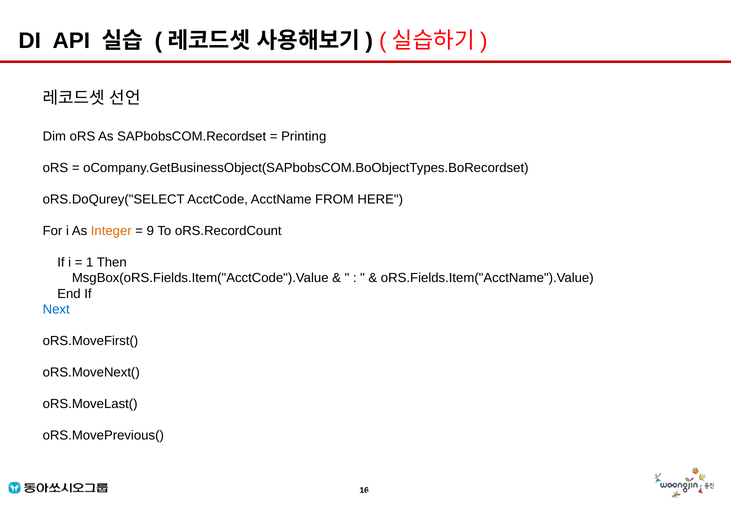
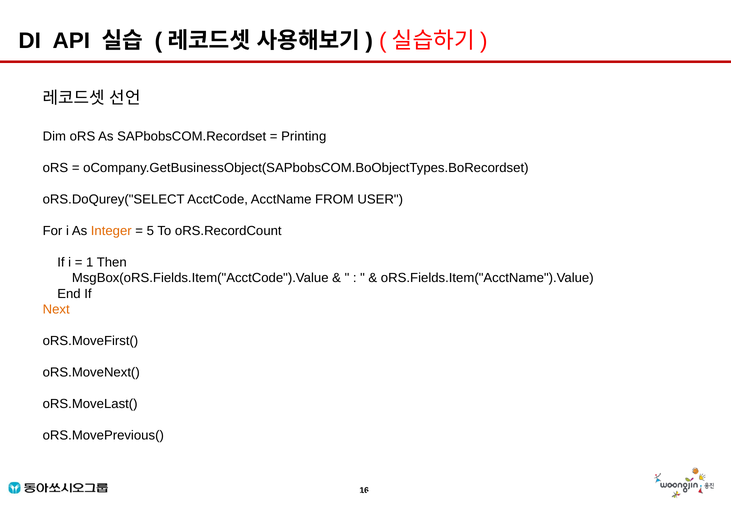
HERE: HERE -> USER
9: 9 -> 5
Next colour: blue -> orange
